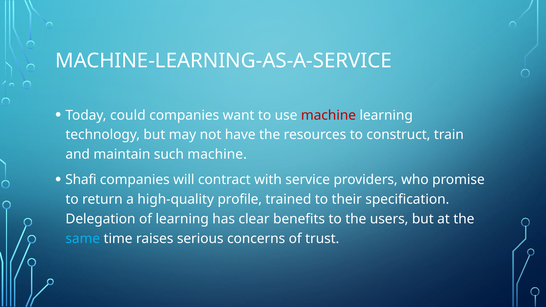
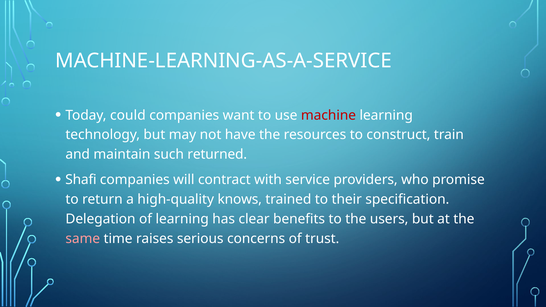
such machine: machine -> returned
profile: profile -> knows
same colour: light blue -> pink
